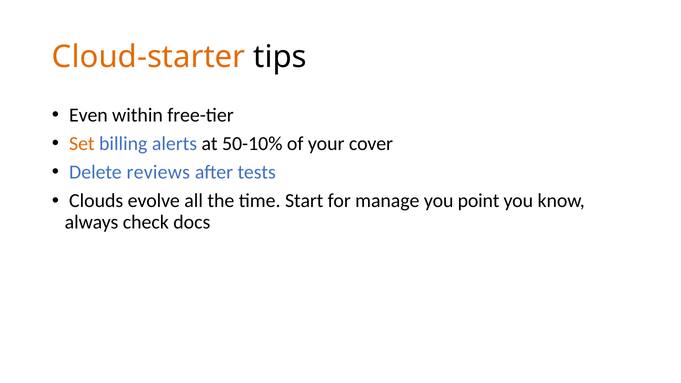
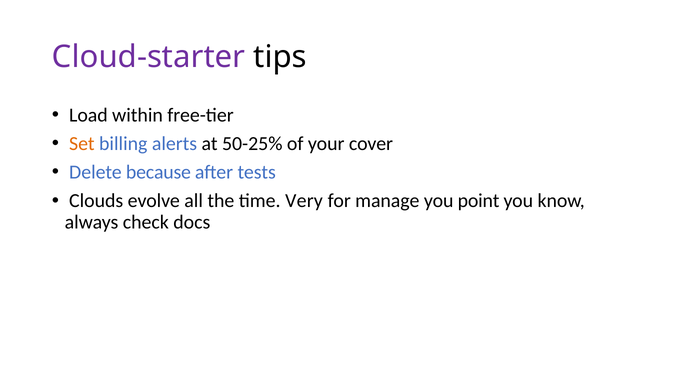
Cloud-starter colour: orange -> purple
Even: Even -> Load
50-10%: 50-10% -> 50-25%
reviews: reviews -> because
Start: Start -> Very
